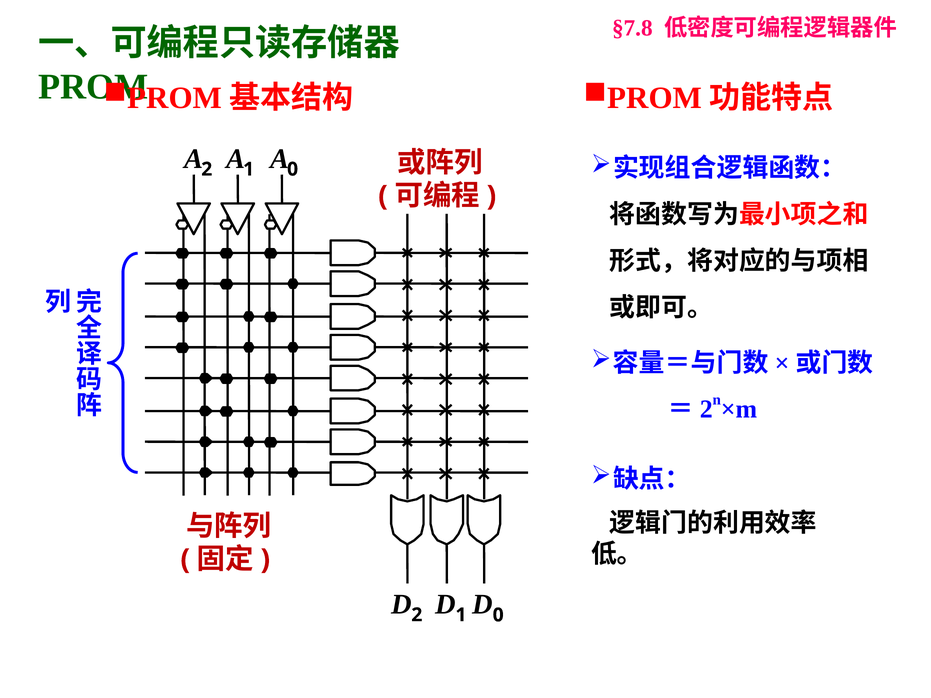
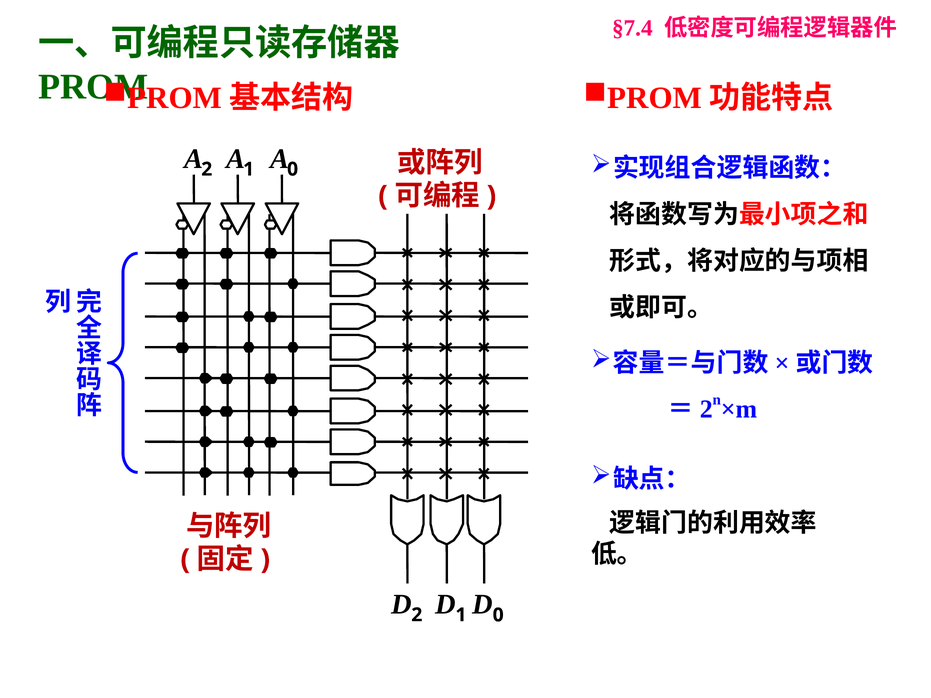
§7.8: §7.8 -> §7.4
